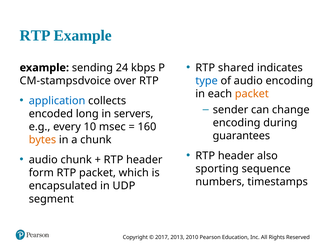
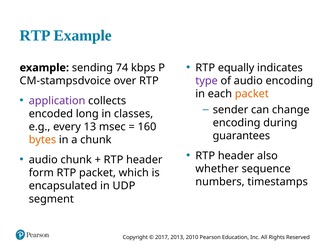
shared: shared -> equally
24: 24 -> 74
type colour: blue -> purple
application colour: blue -> purple
servers: servers -> classes
10: 10 -> 13
sporting: sporting -> whether
